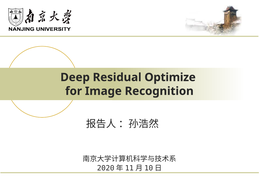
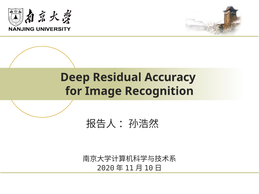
Optimize: Optimize -> Accuracy
